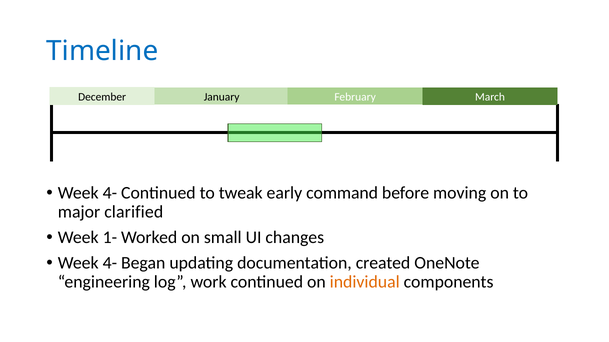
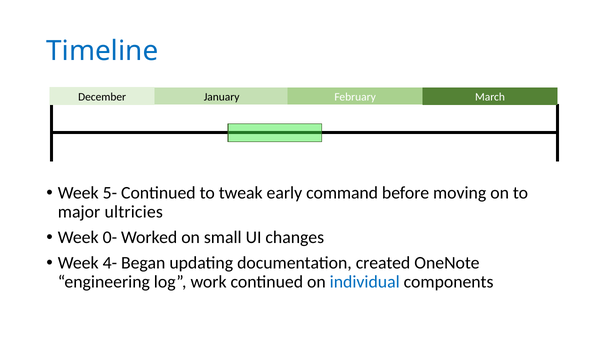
4- at (110, 193): 4- -> 5-
clarified: clarified -> ultricies
1-: 1- -> 0-
individual colour: orange -> blue
